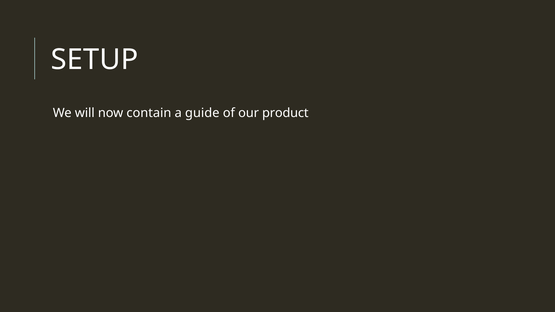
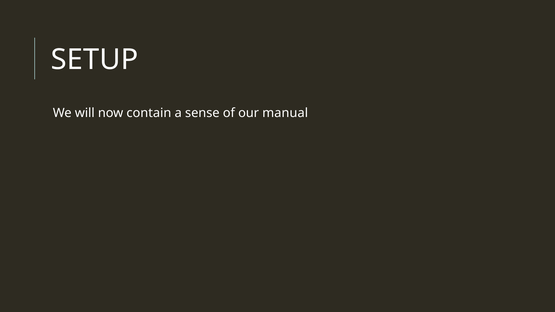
guide: guide -> sense
product: product -> manual
